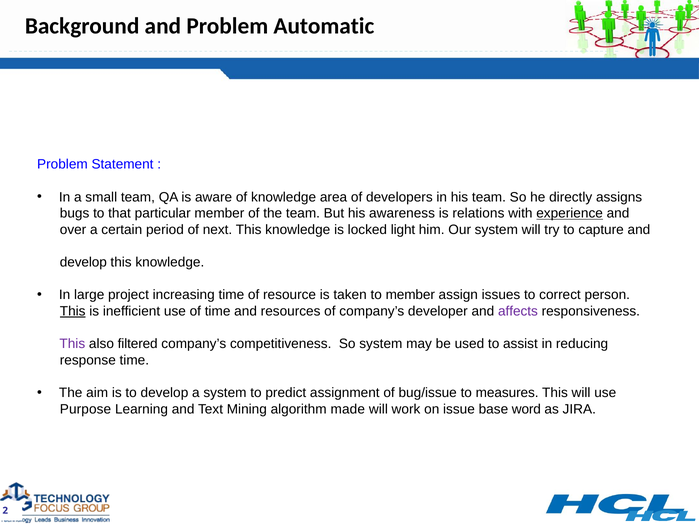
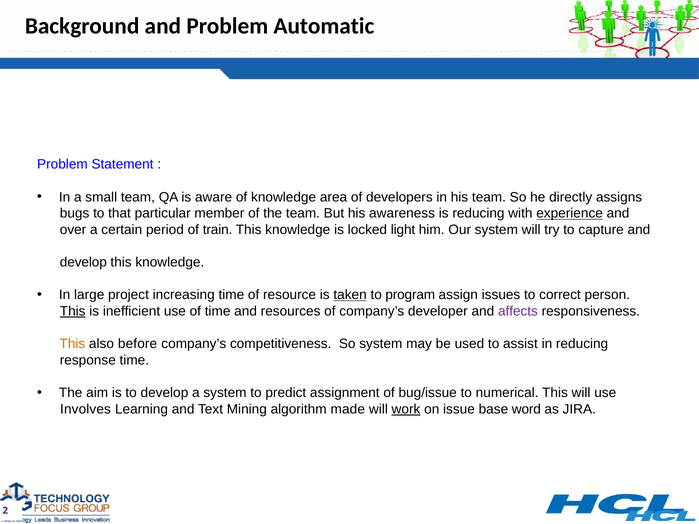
is relations: relations -> reducing
next: next -> train
taken underline: none -> present
to member: member -> program
This at (72, 344) colour: purple -> orange
filtered: filtered -> before
measures: measures -> numerical
Purpose: Purpose -> Involves
work underline: none -> present
